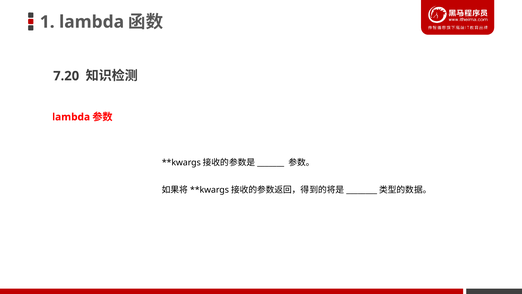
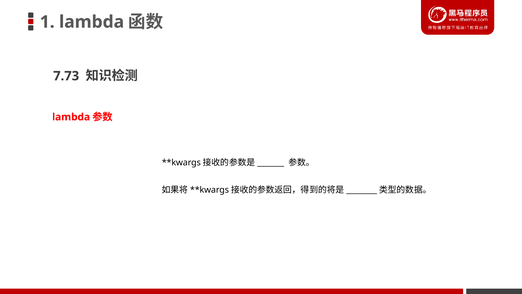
7.20: 7.20 -> 7.73
